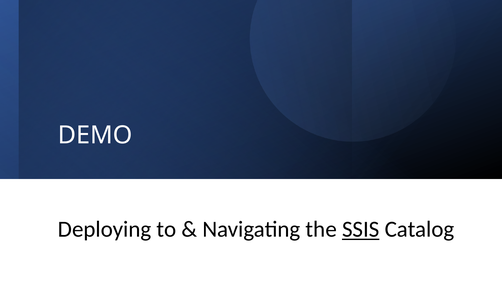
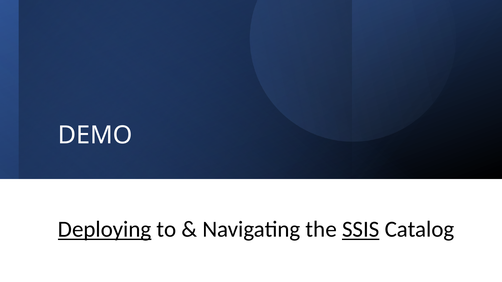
Deploying underline: none -> present
